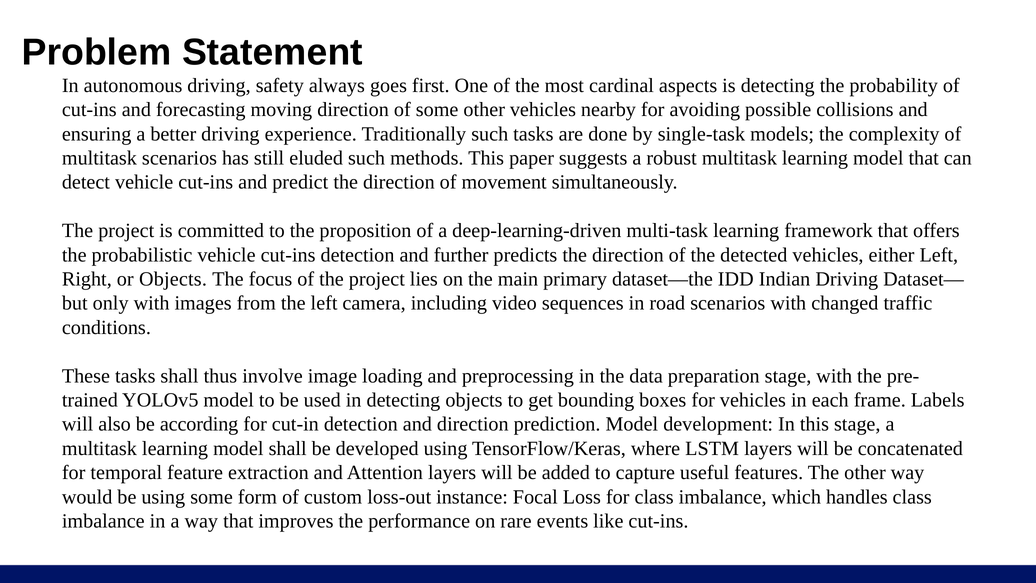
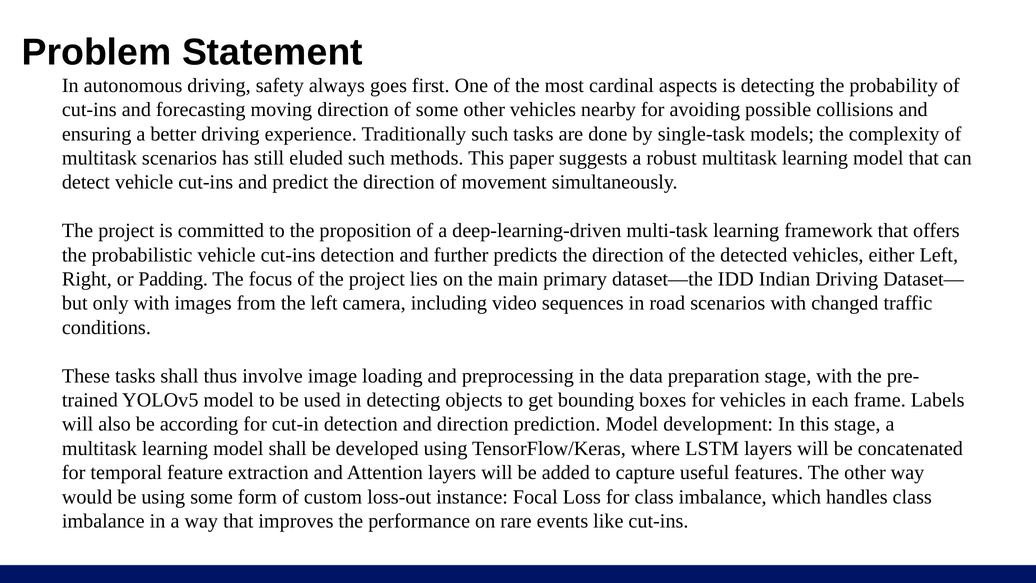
or Objects: Objects -> Padding
